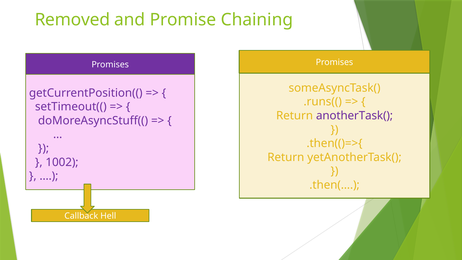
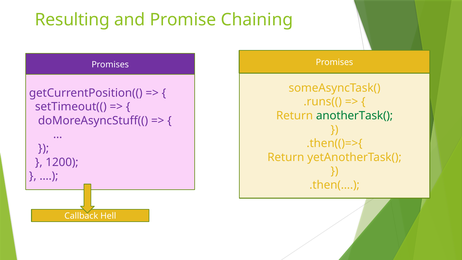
Removed: Removed -> Resulting
anotherTask( colour: purple -> green
1002: 1002 -> 1200
